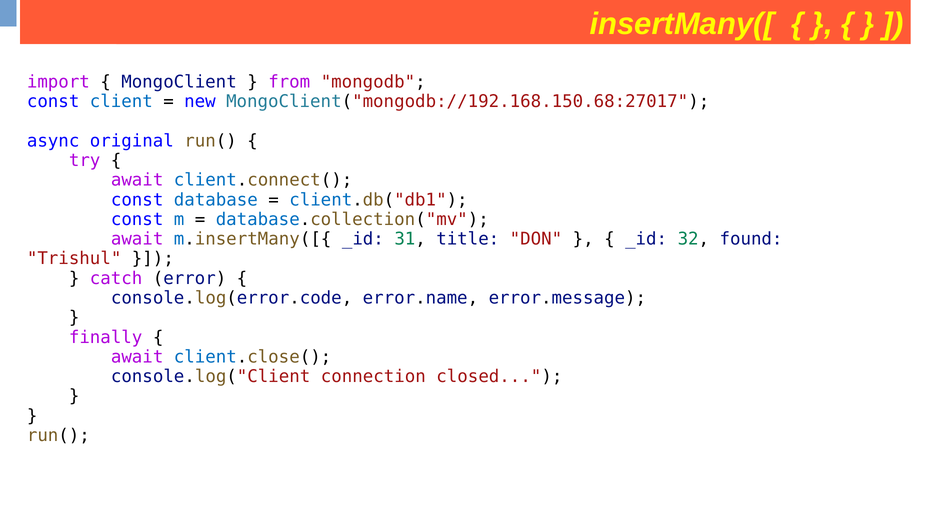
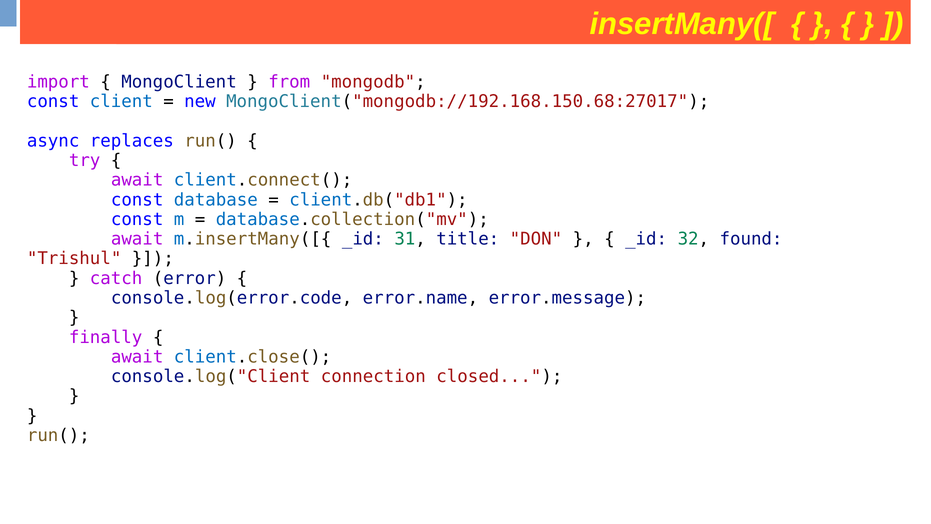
original: original -> replaces
